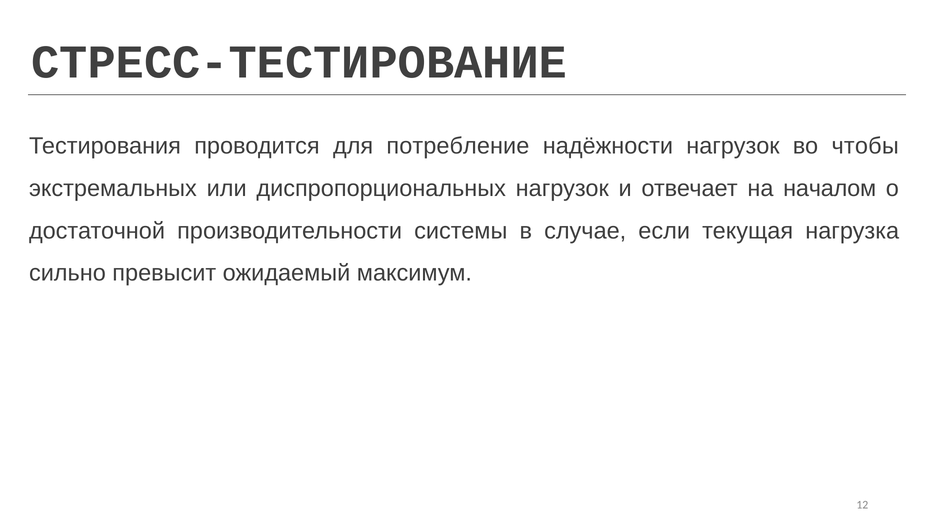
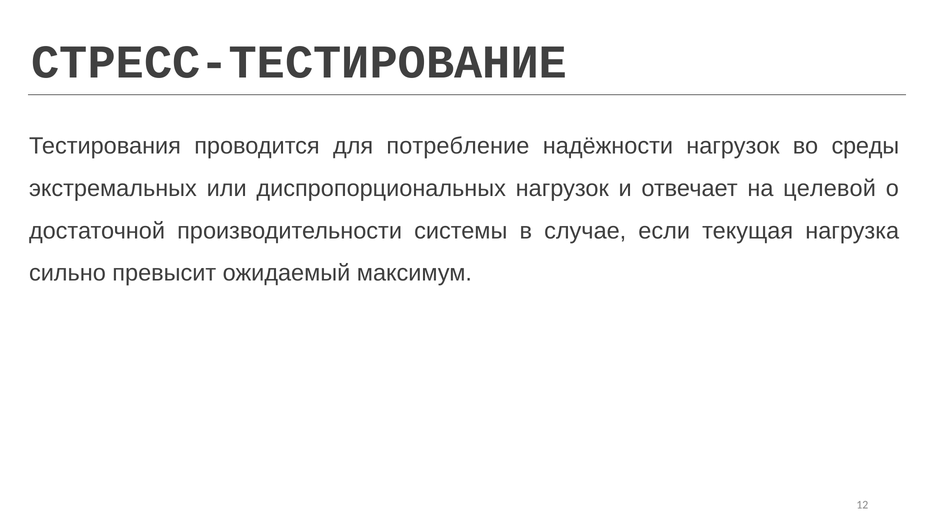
чтобы: чтобы -> среды
началом: началом -> целевой
